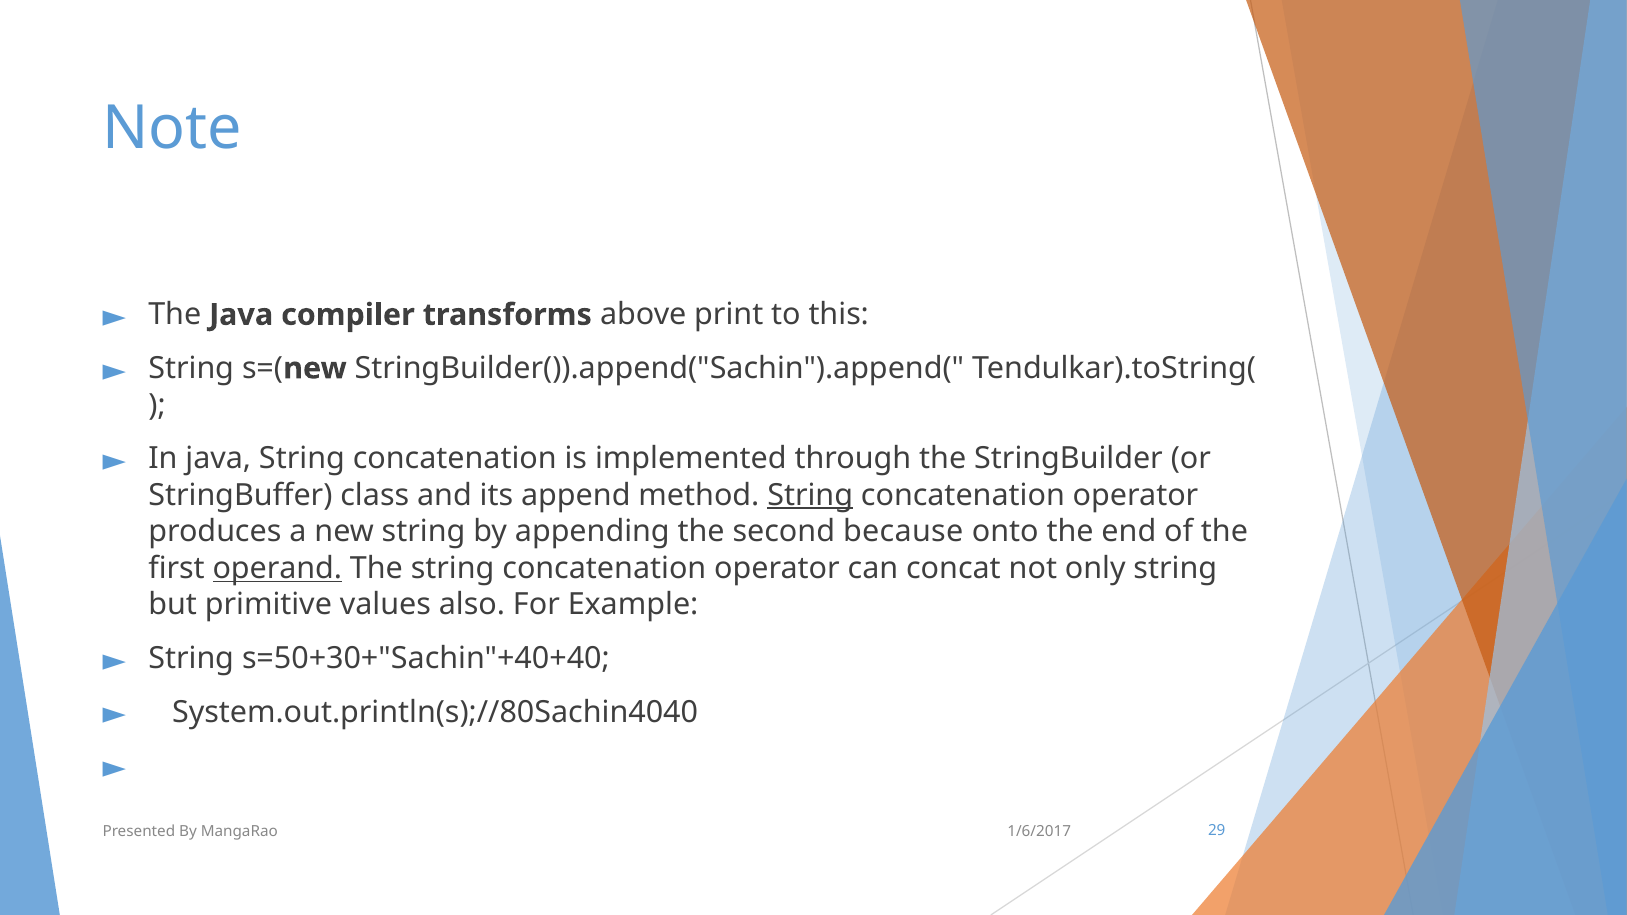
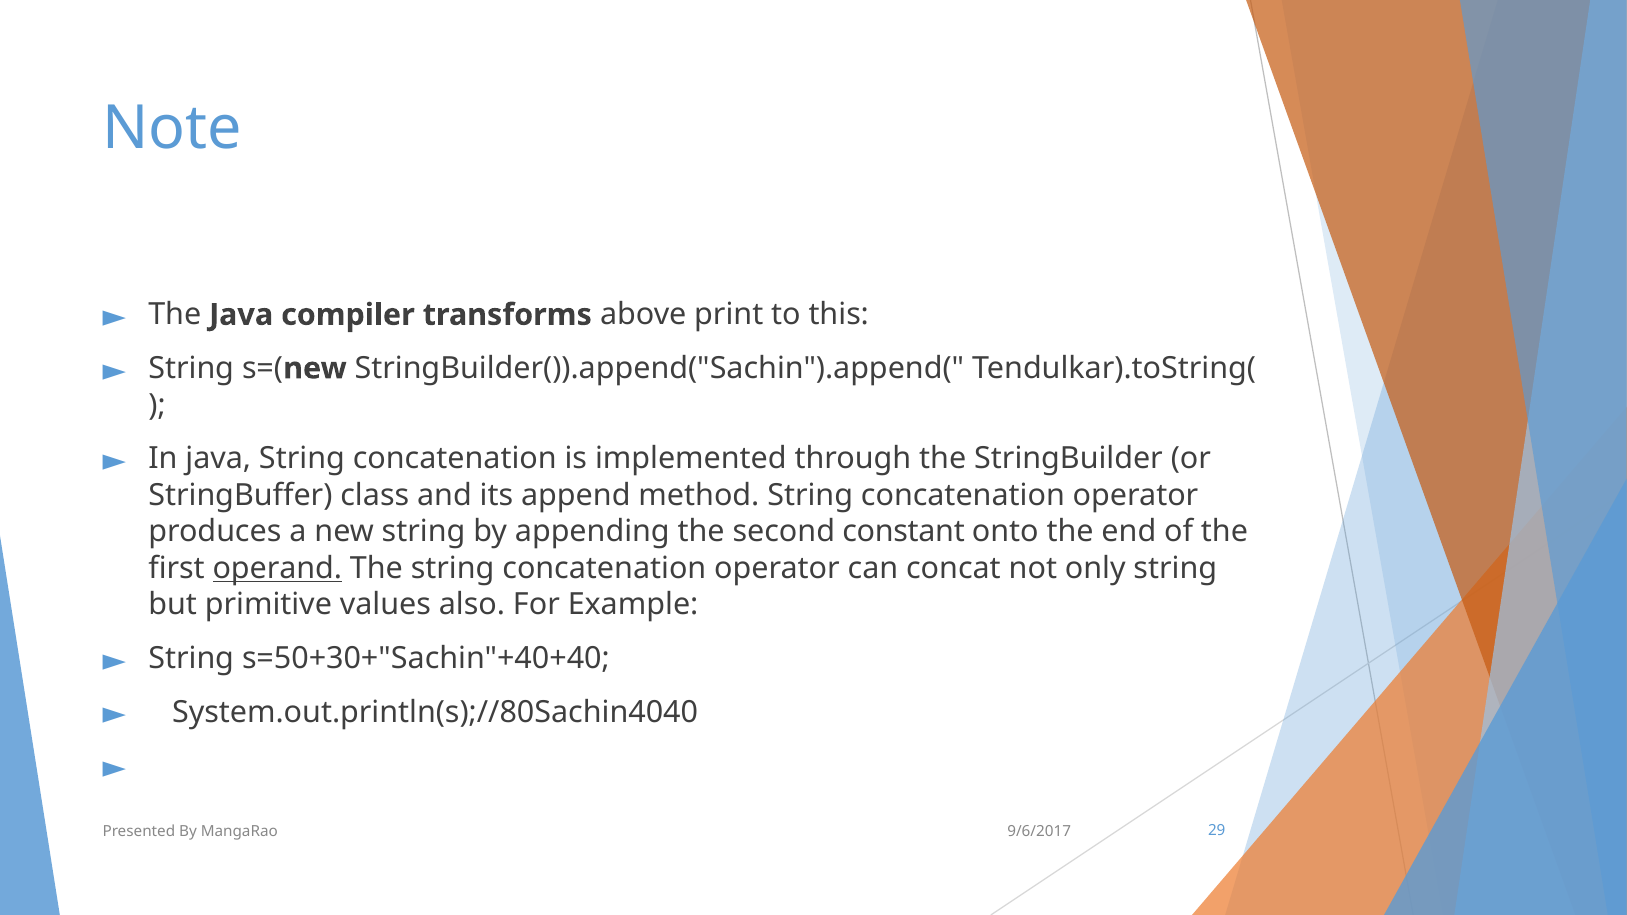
String at (810, 495) underline: present -> none
because: because -> constant
1/6/2017: 1/6/2017 -> 9/6/2017
